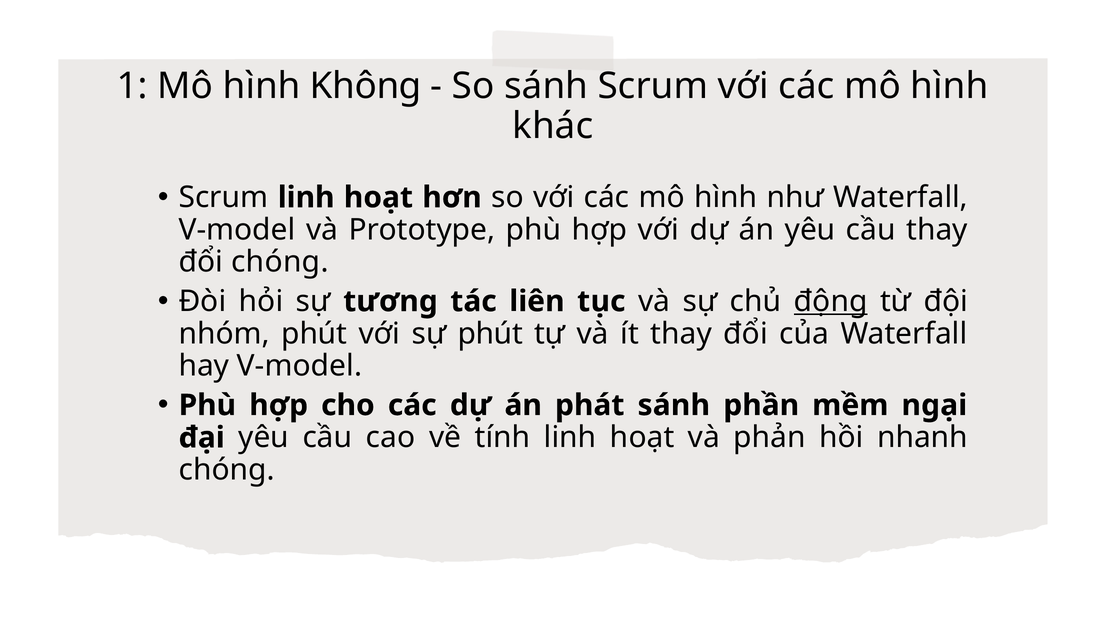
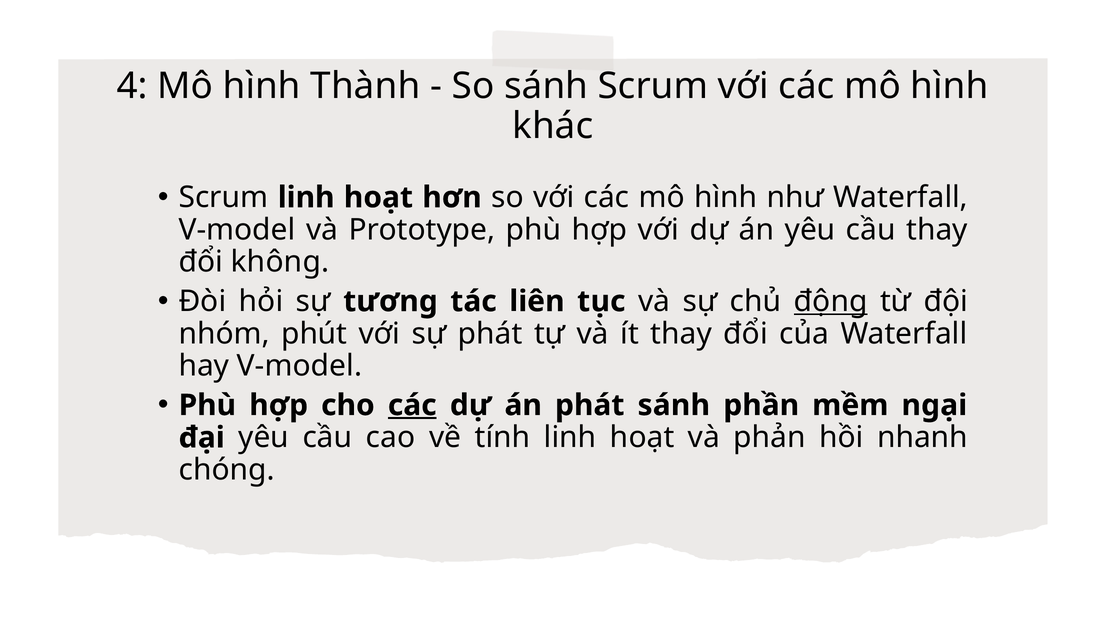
1: 1 -> 4
Không: Không -> Thành
đổi chóng: chóng -> không
sự phút: phút -> phát
các at (412, 405) underline: none -> present
